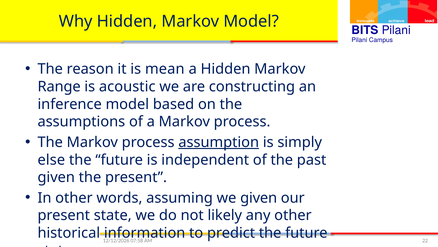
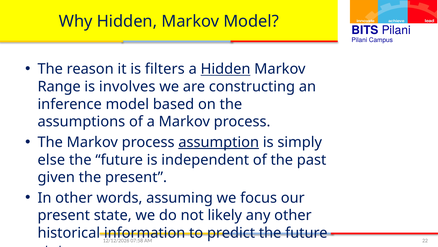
mean: mean -> filters
Hidden at (226, 69) underline: none -> present
acoustic: acoustic -> involves
we given: given -> focus
